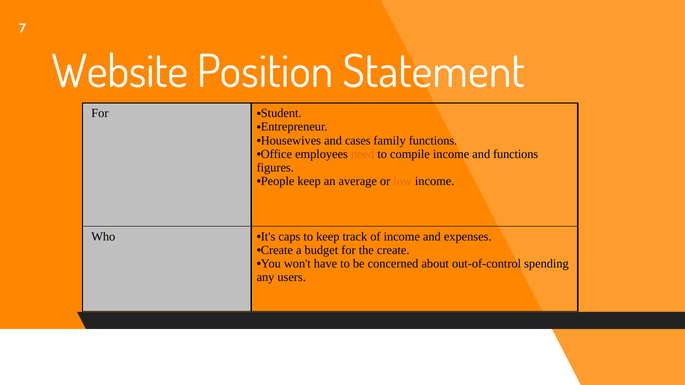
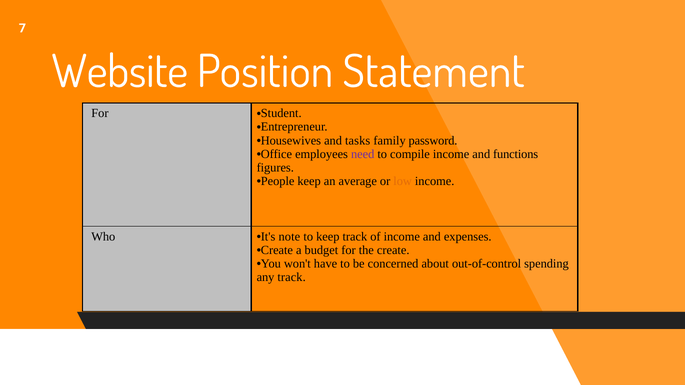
cases: cases -> tasks
family functions: functions -> password
need colour: orange -> purple
caps: caps -> note
any users: users -> track
